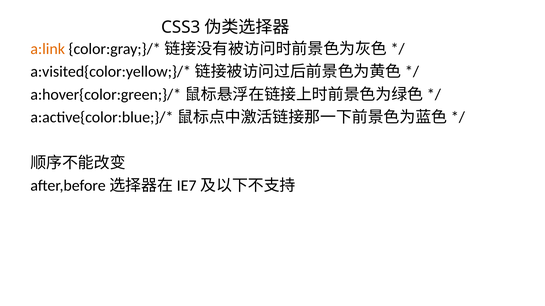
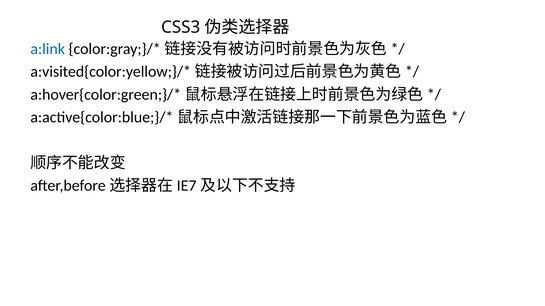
a:link colour: orange -> blue
